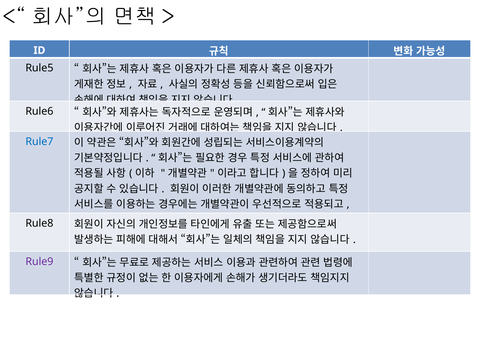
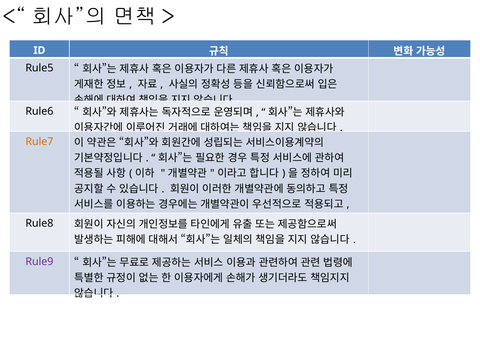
Rule7 colour: blue -> orange
